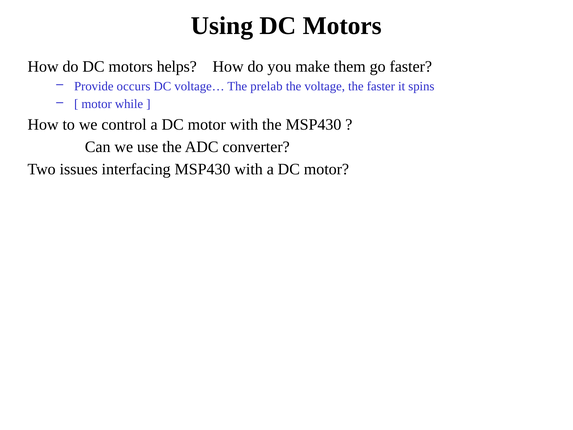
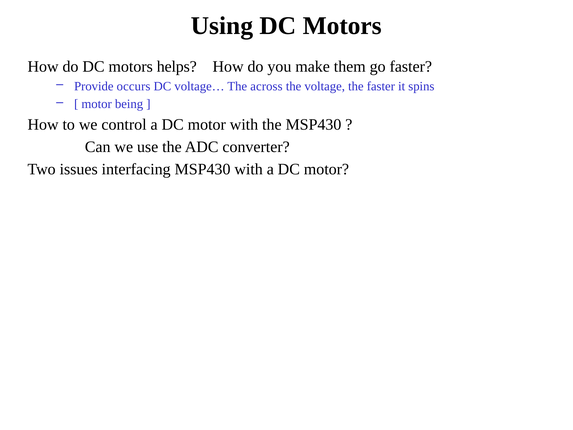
prelab: prelab -> across
while: while -> being
